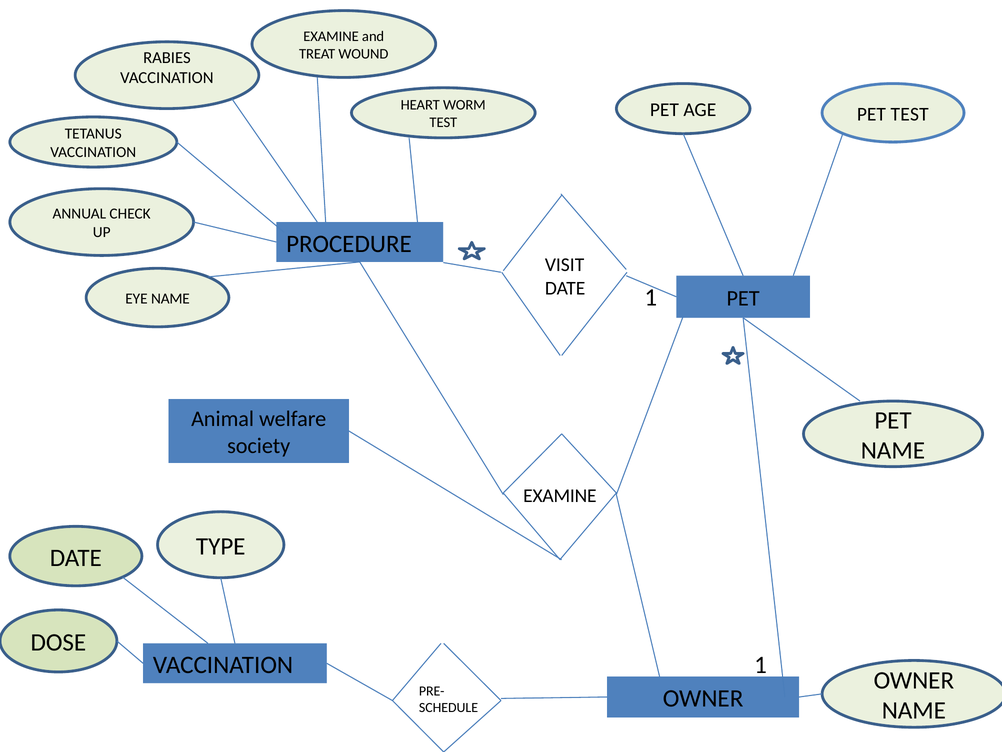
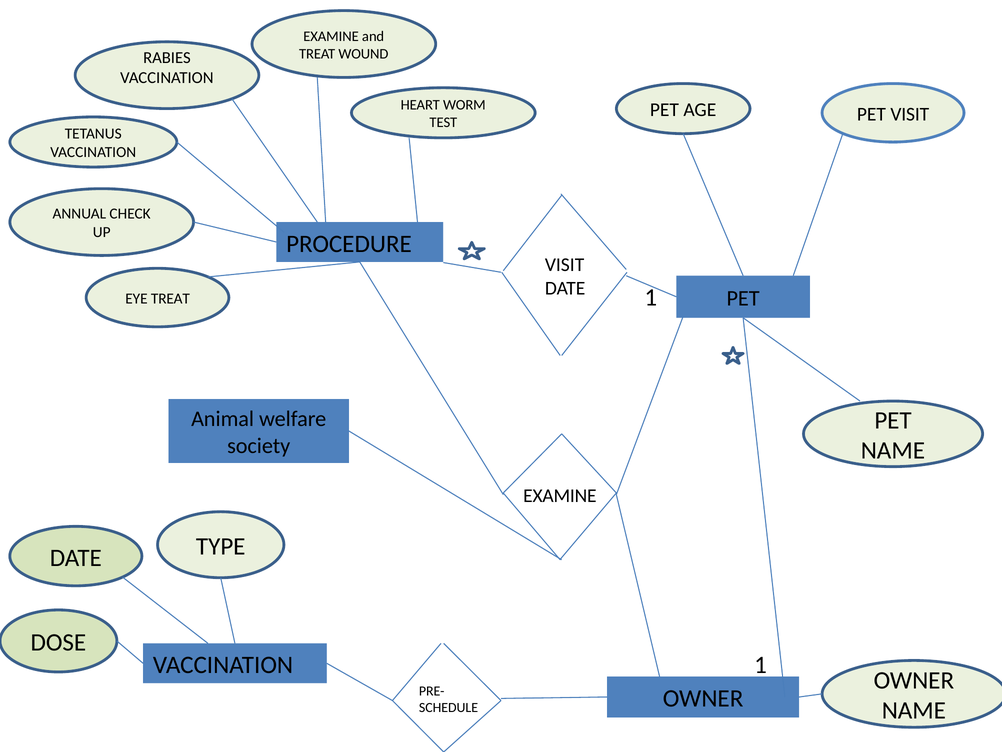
PET TEST: TEST -> VISIT
EYE NAME: NAME -> TREAT
